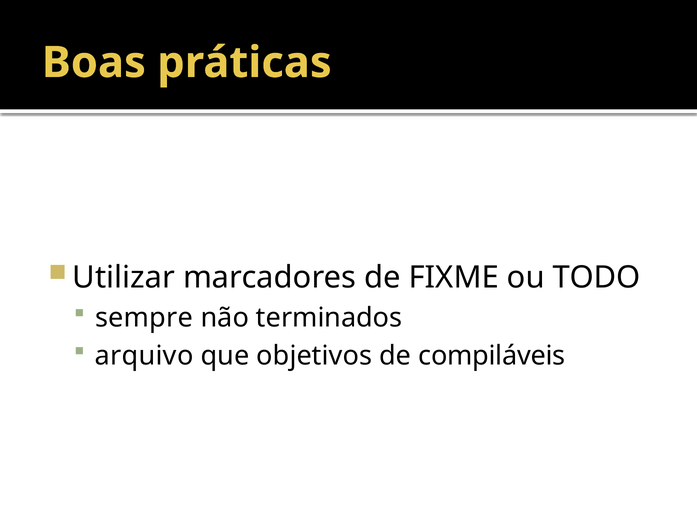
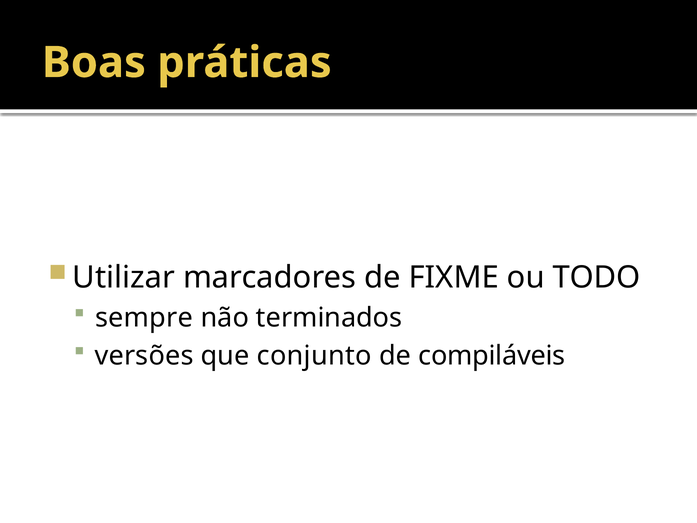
arquivo: arquivo -> versões
objetivos: objetivos -> conjunto
